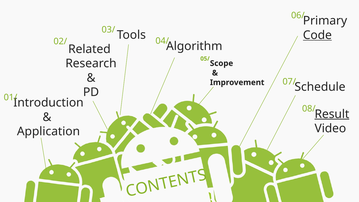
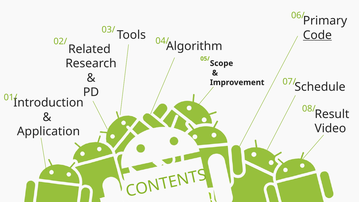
Result underline: present -> none
